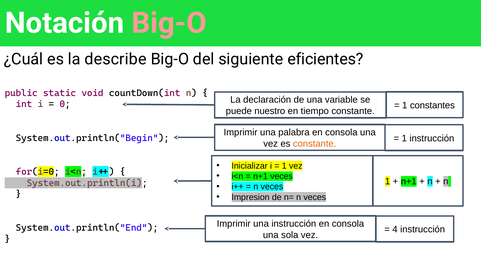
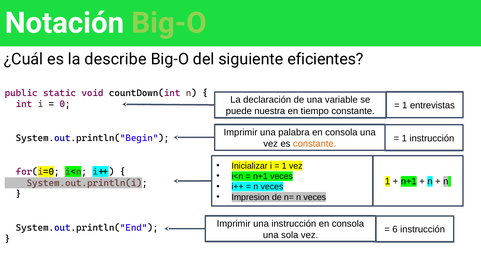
Big-O at (169, 23) colour: pink -> light green
constantes: constantes -> entrevistas
nuestro: nuestro -> nuestra
4: 4 -> 6
